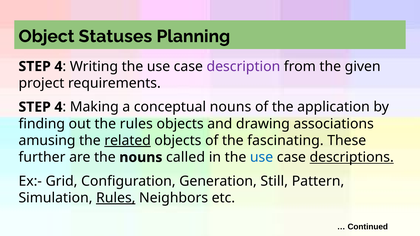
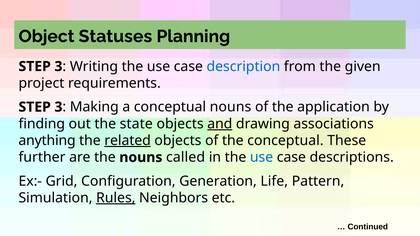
4 at (58, 67): 4 -> 3
description colour: purple -> blue
4 at (58, 107): 4 -> 3
the rules: rules -> state
and underline: none -> present
amusing: amusing -> anything
the fascinating: fascinating -> conceptual
descriptions underline: present -> none
Still: Still -> Life
